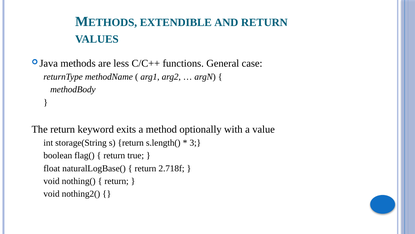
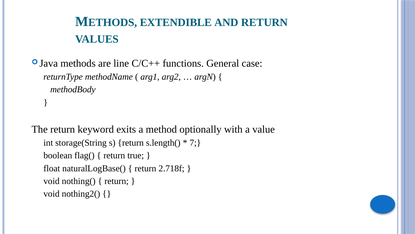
less: less -> line
3: 3 -> 7
